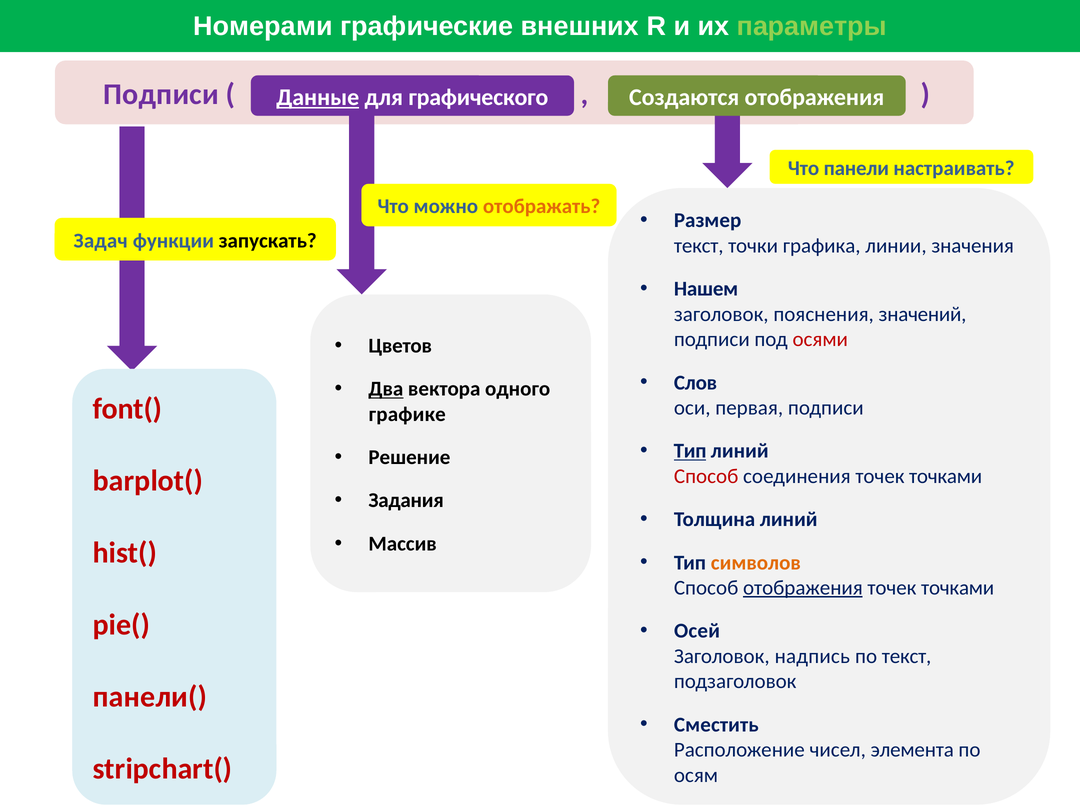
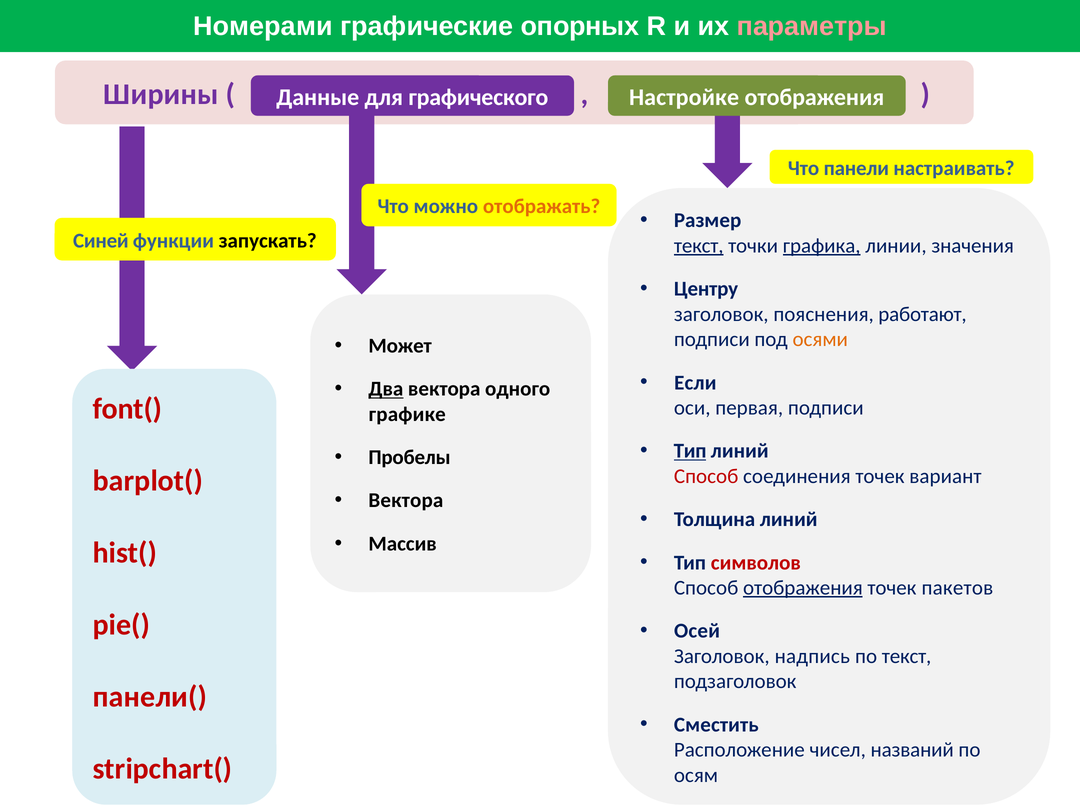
внешних: внешних -> опорных
параметры colour: light green -> pink
Подписи at (161, 94): Подписи -> Ширины
Данные underline: present -> none
Создаются: Создаются -> Настройке
Задач: Задач -> Синей
текст at (699, 246) underline: none -> present
графика underline: none -> present
Нашем: Нашем -> Центру
значений: значений -> работают
осями colour: red -> orange
Цветов: Цветов -> Может
Слов: Слов -> Если
Решение: Решение -> Пробелы
соединения точек точками: точками -> вариант
Задания at (406, 501): Задания -> Вектора
символов colour: orange -> red
точками at (958, 588): точками -> пакетов
элемента: элемента -> названий
